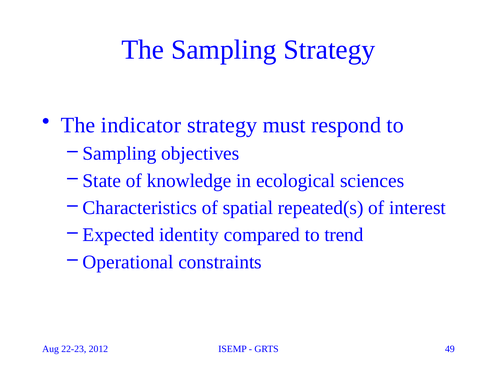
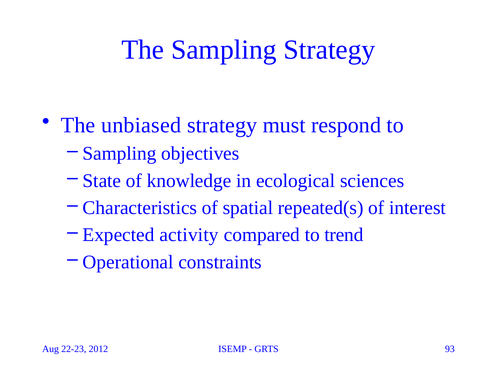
indicator: indicator -> unbiased
identity: identity -> activity
49: 49 -> 93
